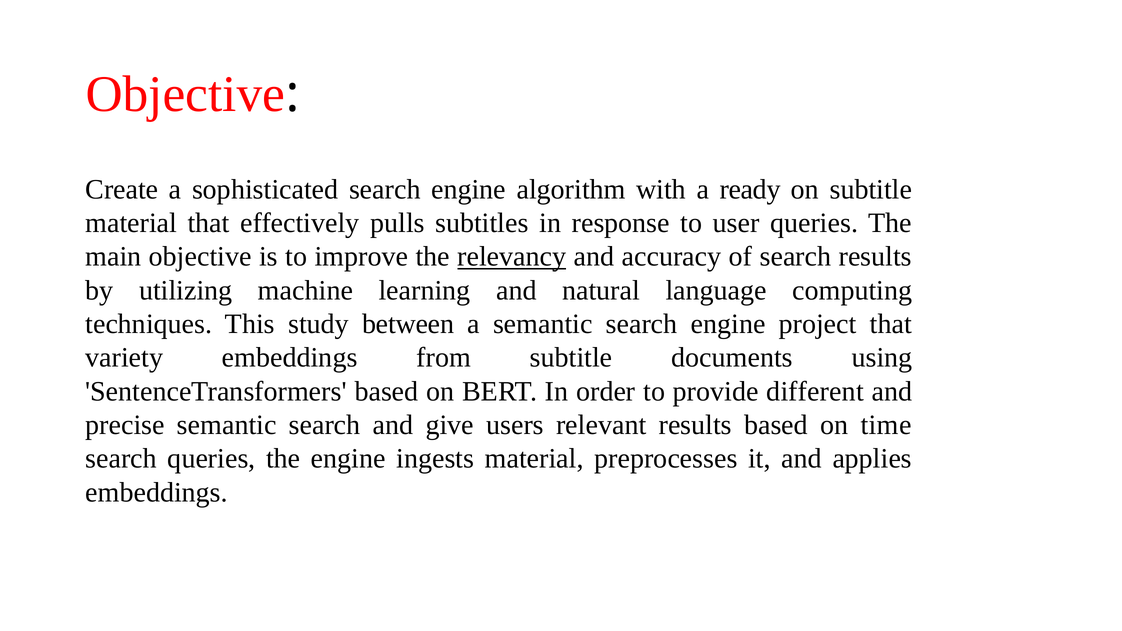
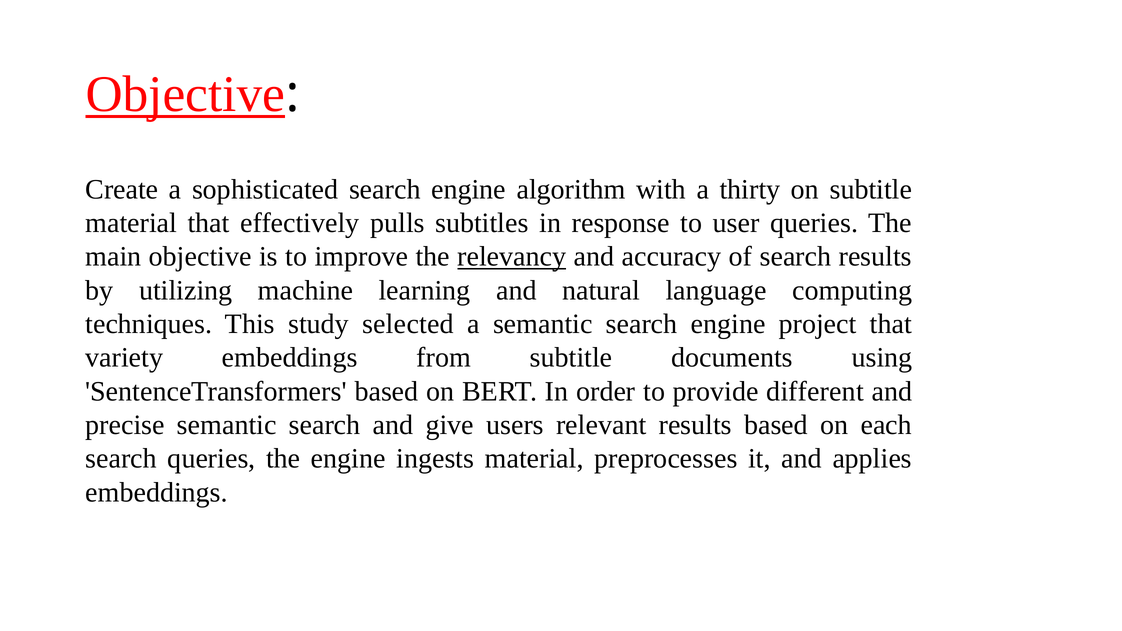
Objective at (185, 94) underline: none -> present
ready: ready -> thirty
between: between -> selected
time: time -> each
